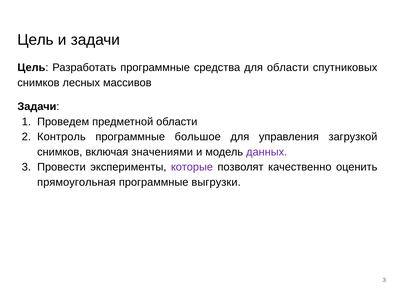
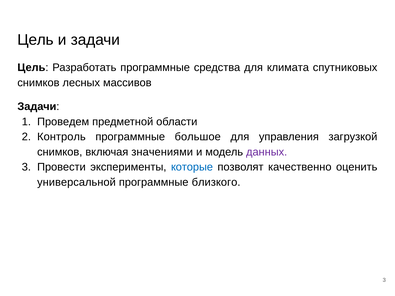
для области: области -> климата
которые colour: purple -> blue
прямоугольная: прямоугольная -> универсальной
выгрузки: выгрузки -> близкого
